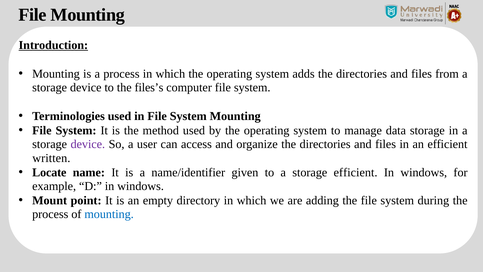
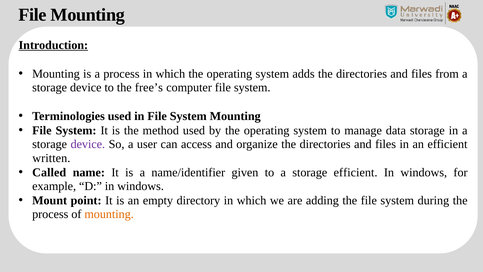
files’s: files’s -> free’s
Locate: Locate -> Called
mounting at (109, 214) colour: blue -> orange
